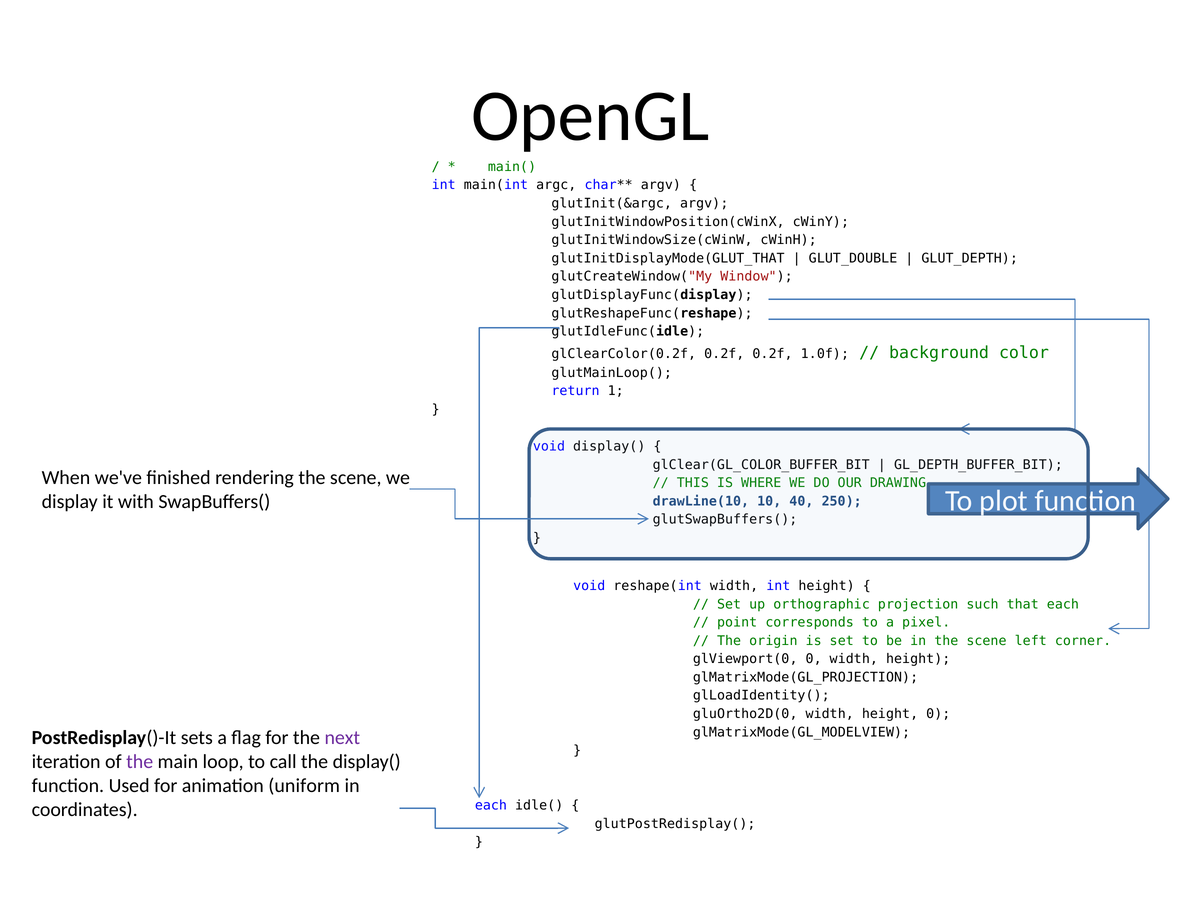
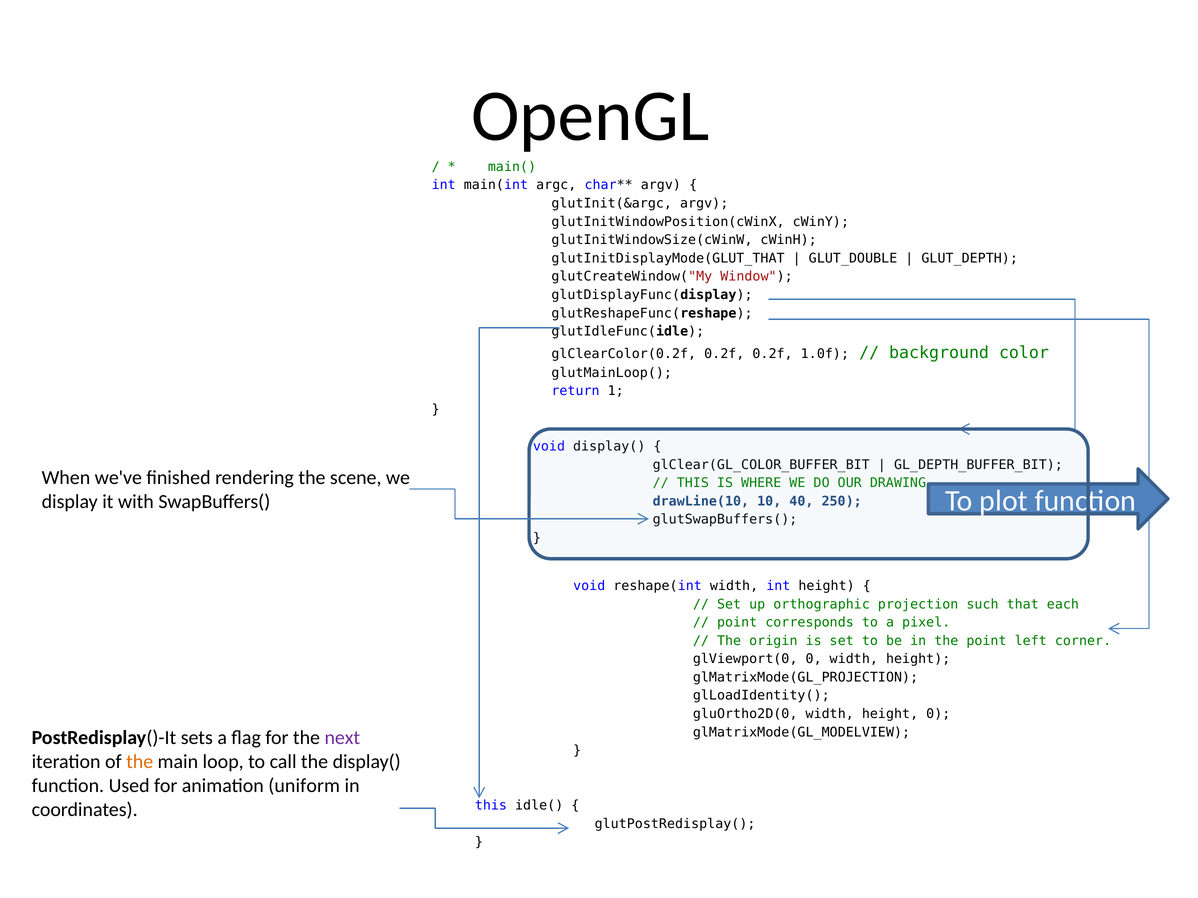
in the scene: scene -> point
the at (140, 762) colour: purple -> orange
each at (491, 806): each -> this
